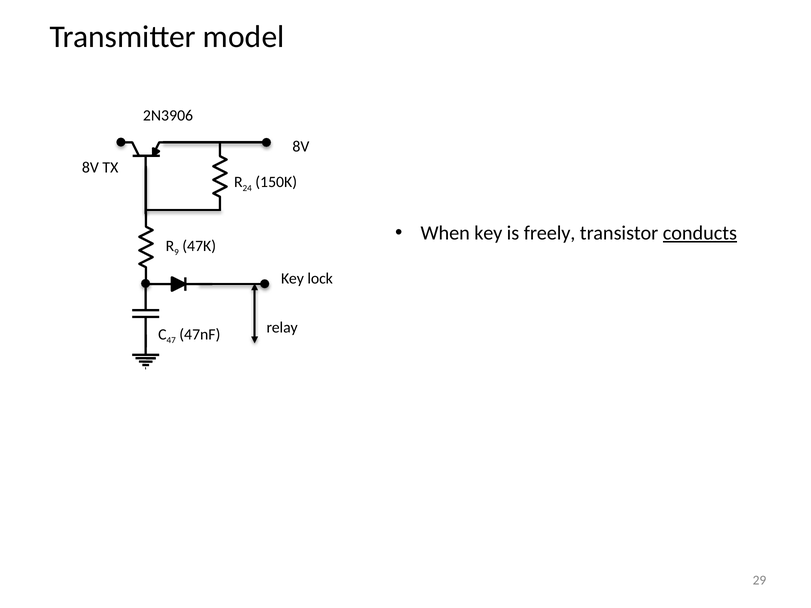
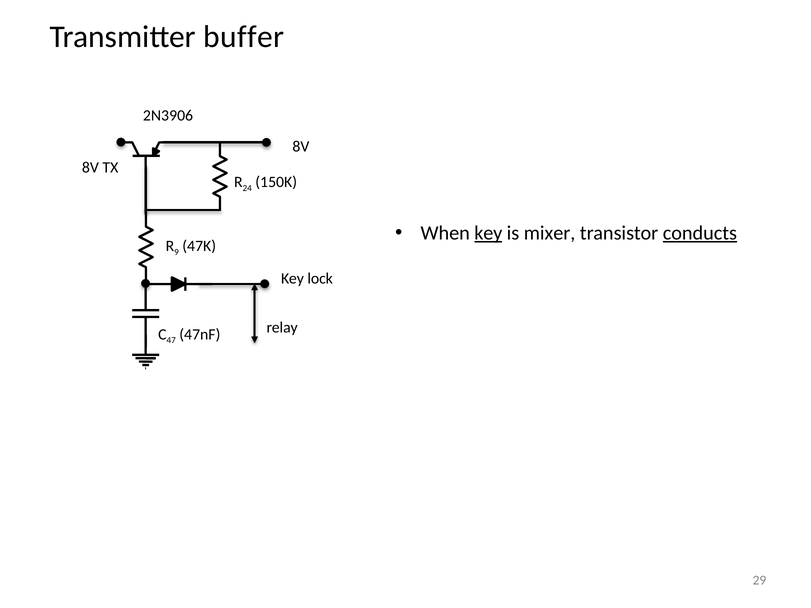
model: model -> buffer
key at (488, 233) underline: none -> present
freely: freely -> mixer
